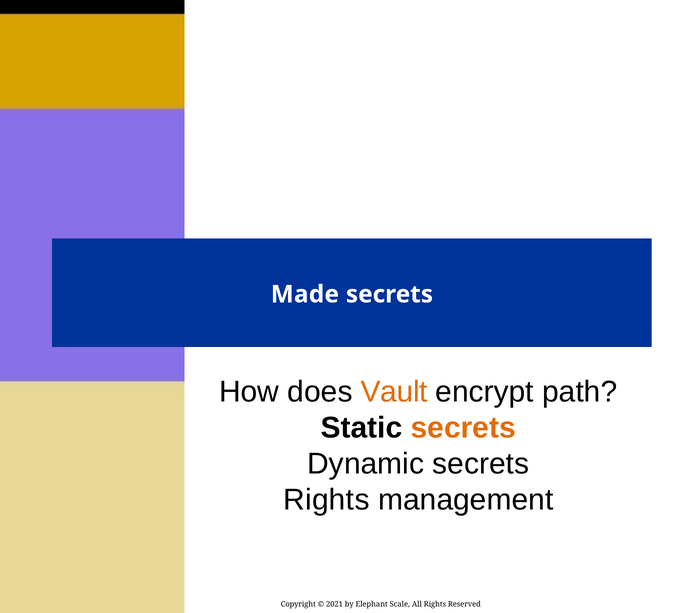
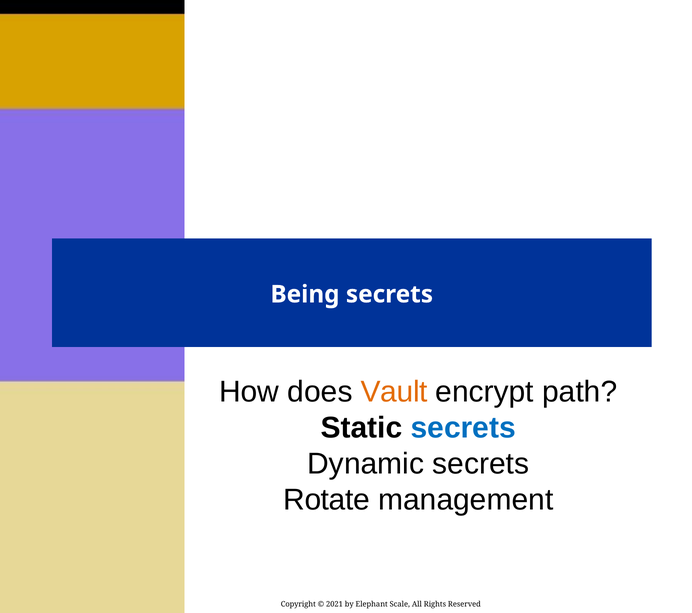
Made: Made -> Being
secrets at (463, 428) colour: orange -> blue
Rights at (326, 500): Rights -> Rotate
